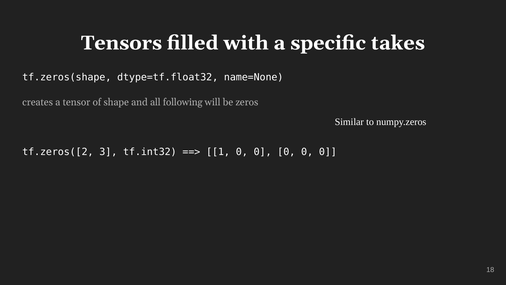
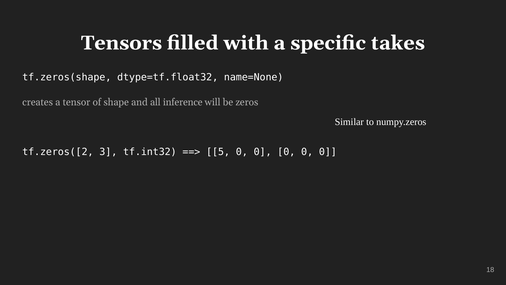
following: following -> inference
1: 1 -> 5
